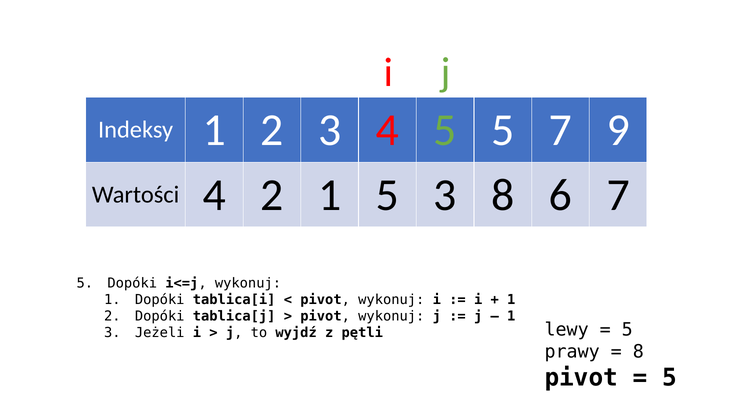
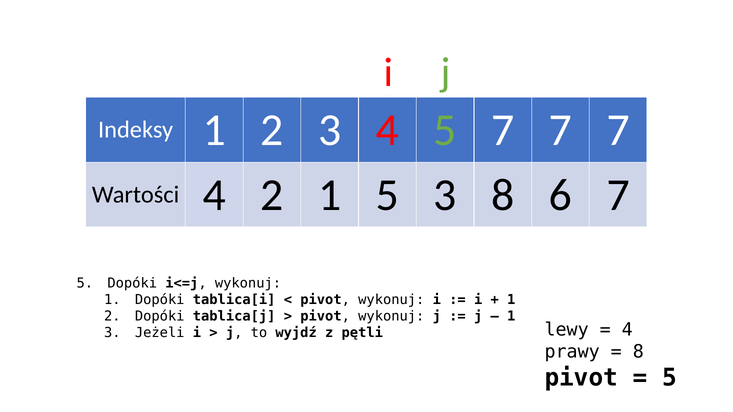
5 5: 5 -> 7
9 at (618, 130): 9 -> 7
5 at (627, 330): 5 -> 4
